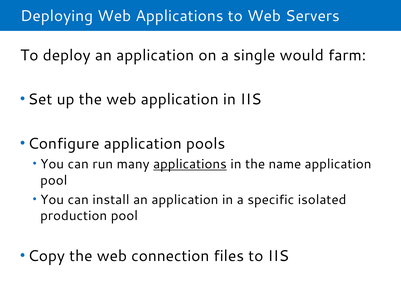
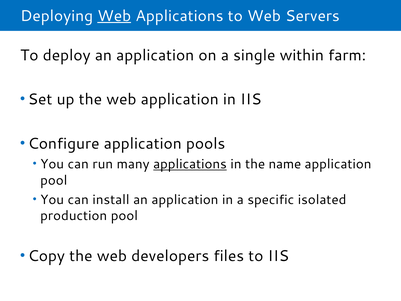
Web at (114, 16) underline: none -> present
would: would -> within
connection: connection -> developers
